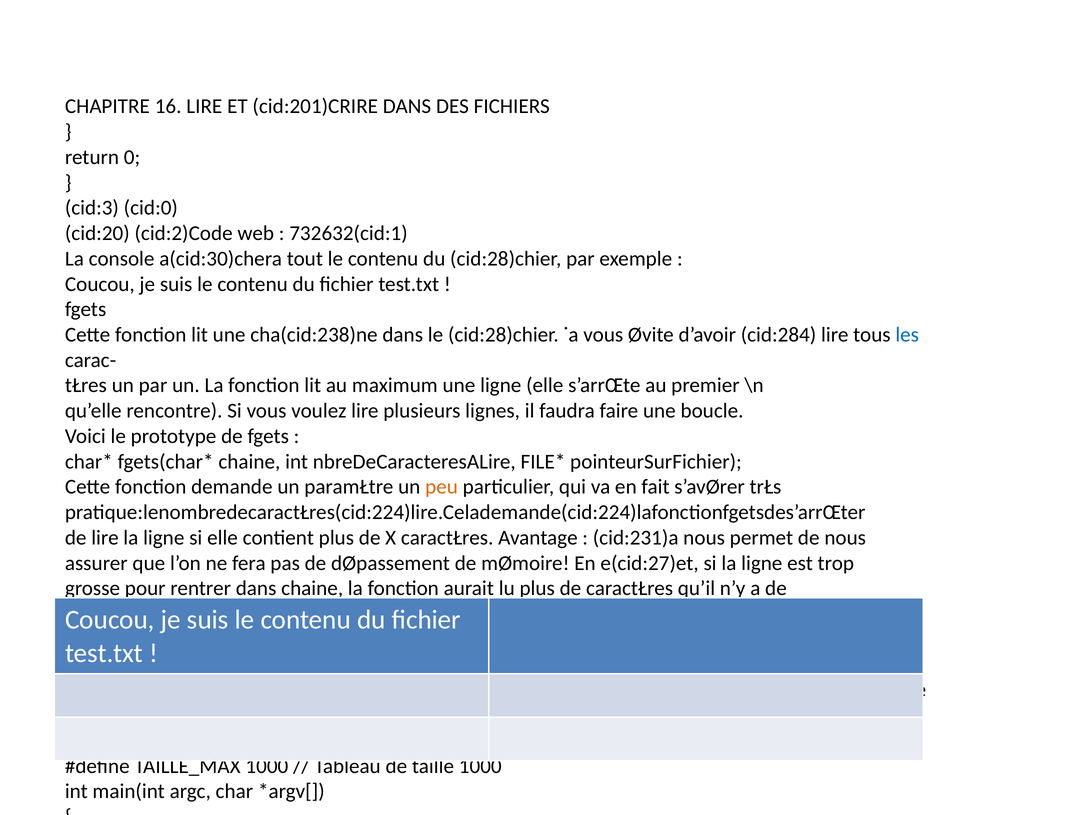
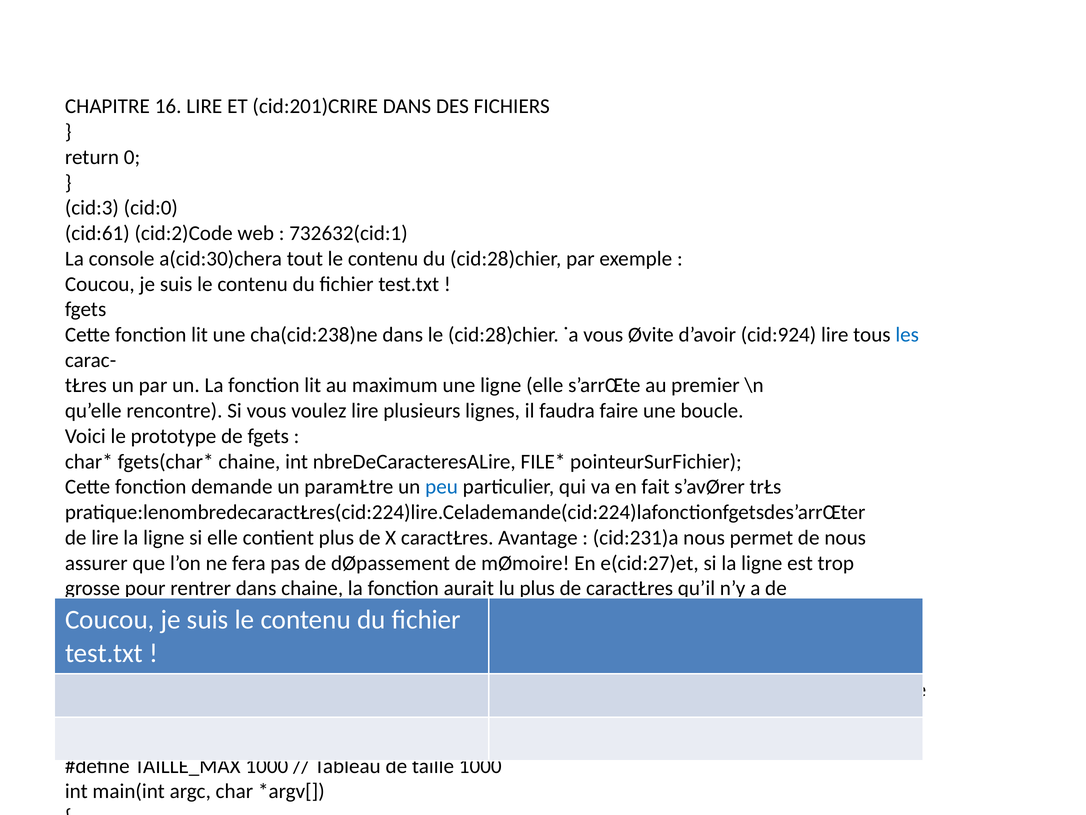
cid:20: cid:20 -> cid:61
cid:284: cid:284 -> cid:924
peu colour: orange -> blue
